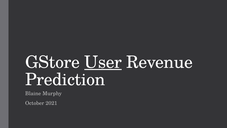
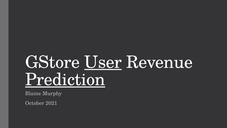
Prediction underline: none -> present
